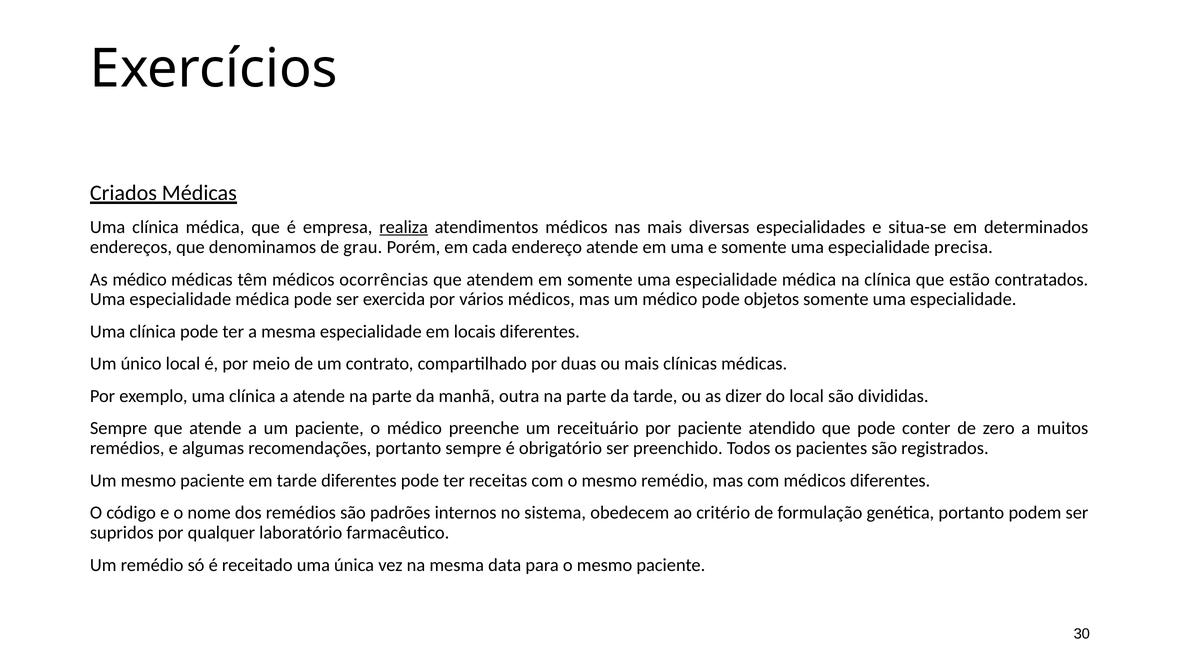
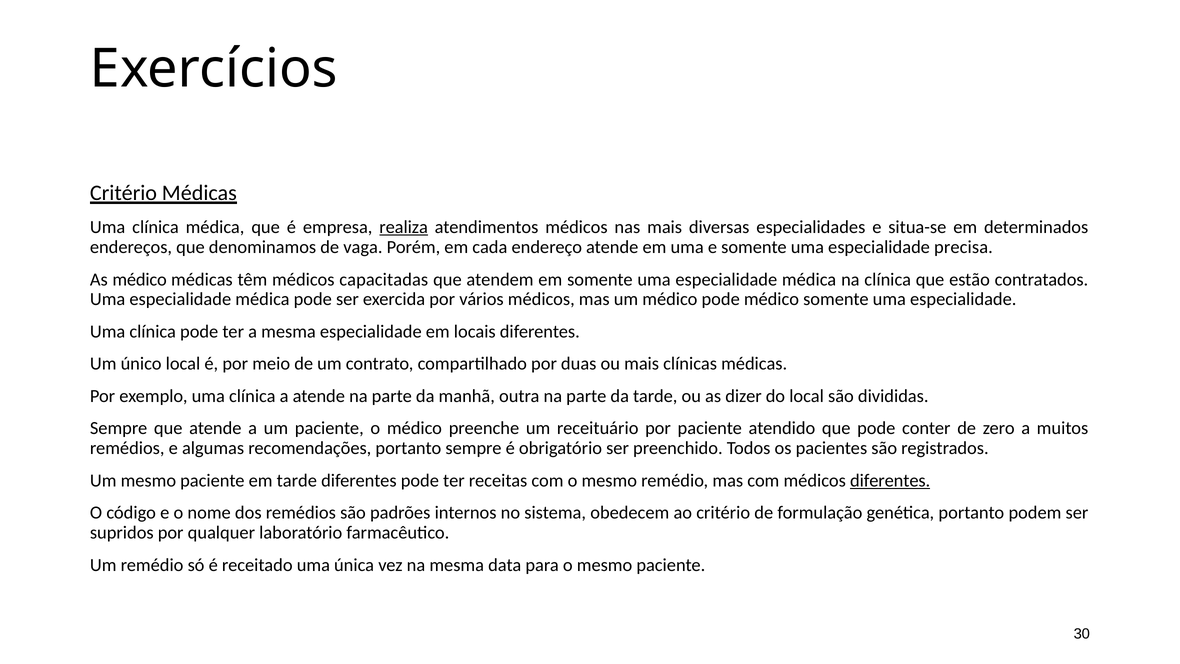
Criados at (123, 193): Criados -> Critério
grau: grau -> vaga
ocorrências: ocorrências -> capacitadas
pode objetos: objetos -> médico
diferentes at (890, 480) underline: none -> present
